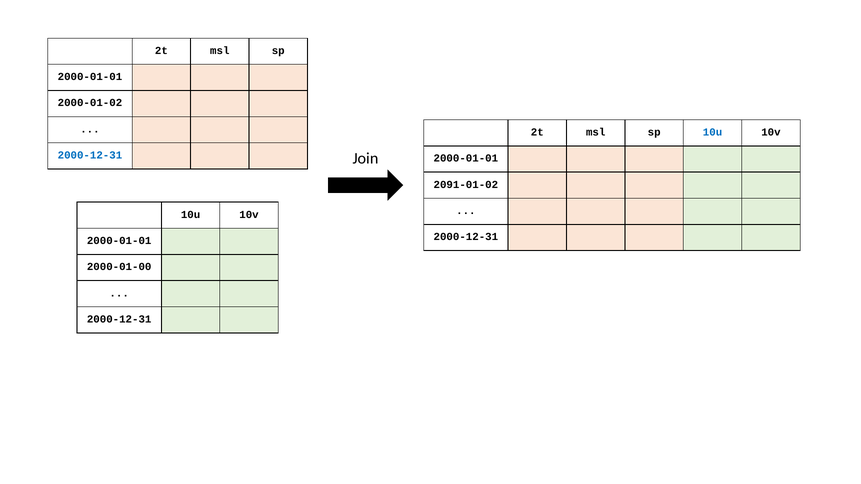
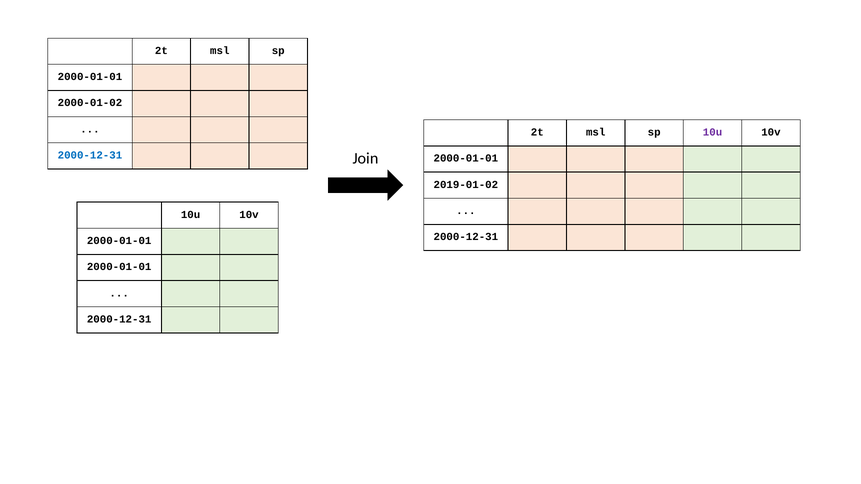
10u at (713, 132) colour: blue -> purple
2091-01-02: 2091-01-02 -> 2019-01-02
2000-01-00 at (119, 267): 2000-01-00 -> 2000-01-01
